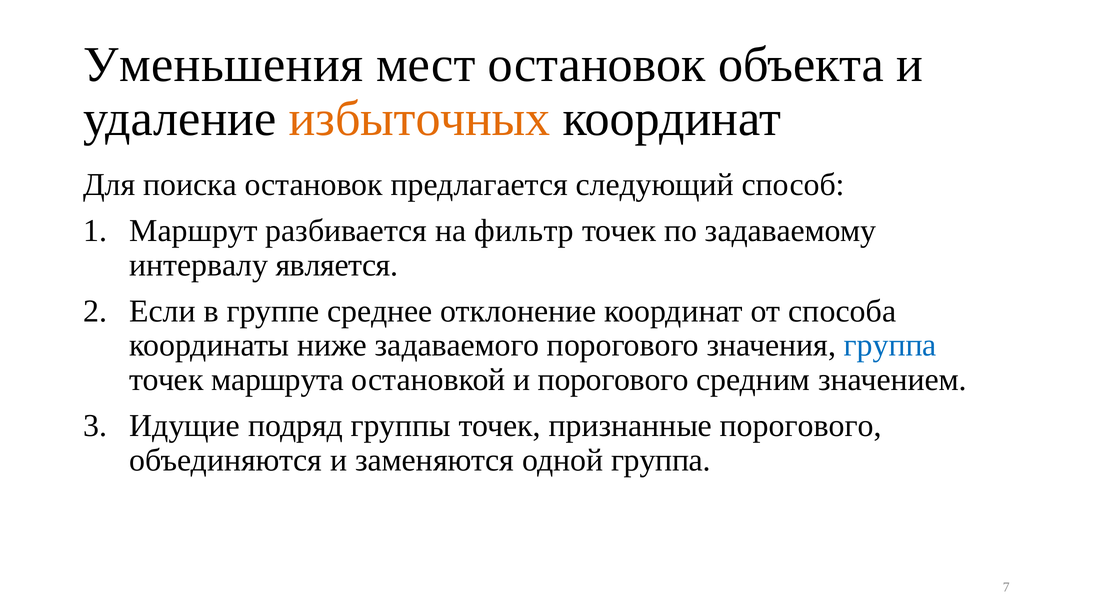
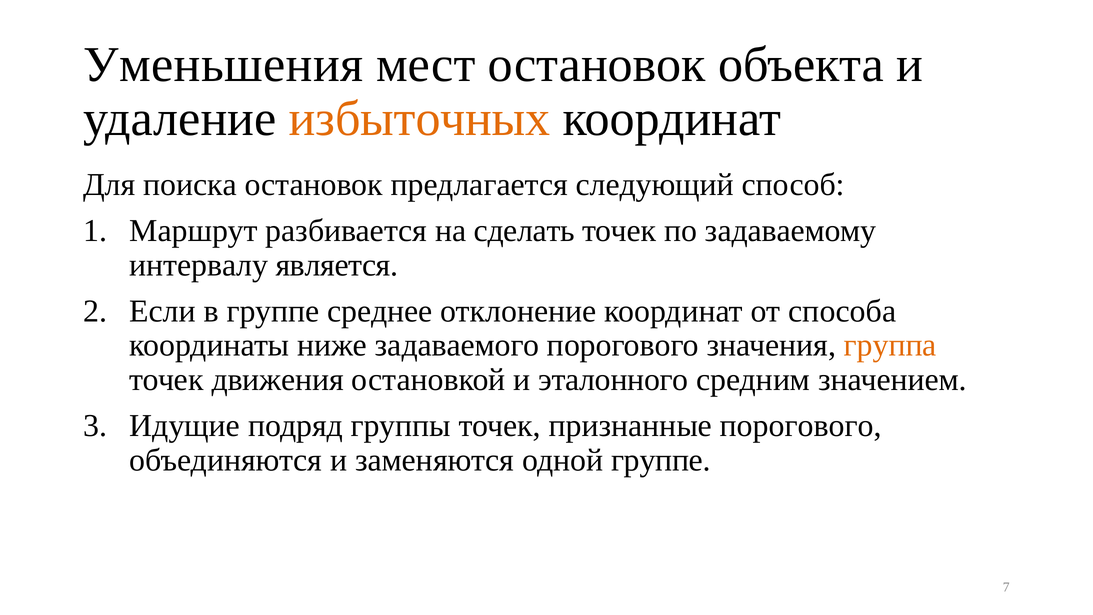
фильтр: фильтр -> сделать
группа at (890, 345) colour: blue -> orange
маршрута: маршрута -> движения
и порогового: порогового -> эталонного
одной группа: группа -> группе
